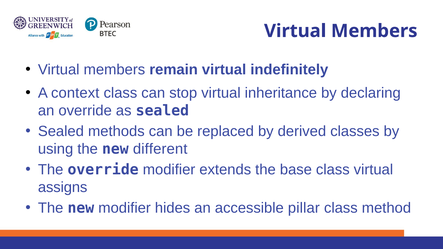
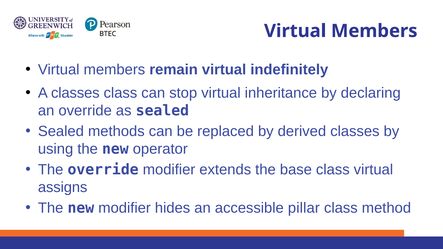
A context: context -> classes
different: different -> operator
